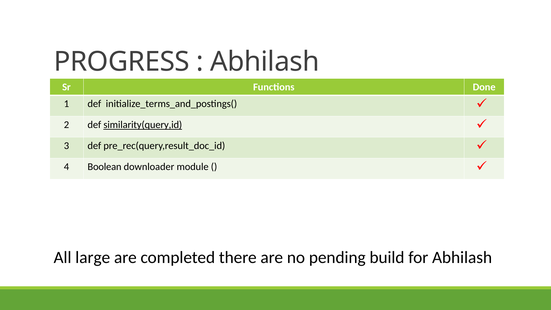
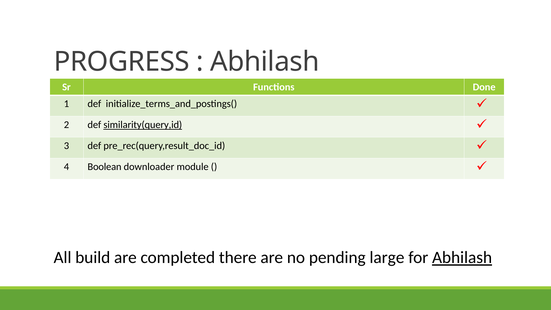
large: large -> build
build: build -> large
Abhilash at (462, 258) underline: none -> present
